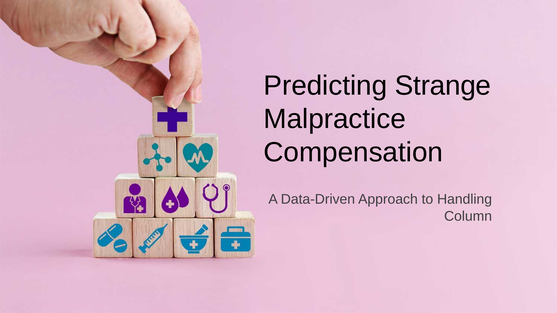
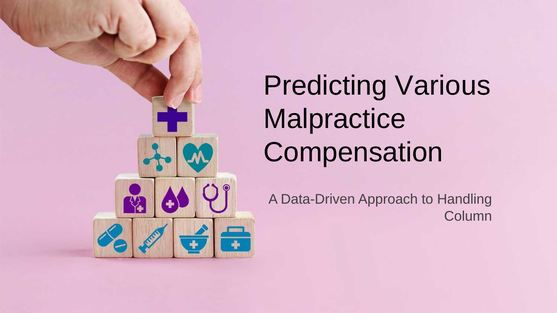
Strange: Strange -> Various
